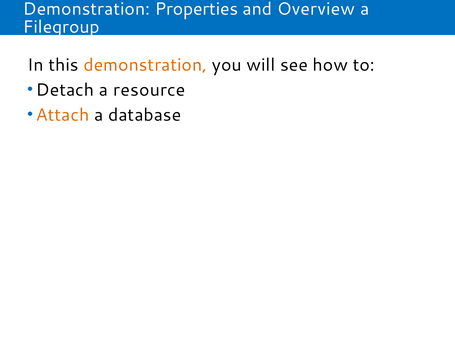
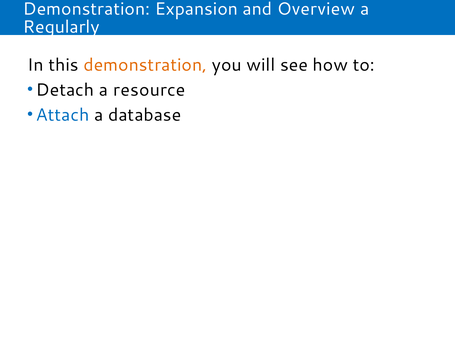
Properties: Properties -> Expansion
Filegroup: Filegroup -> Regularly
Attach colour: orange -> blue
